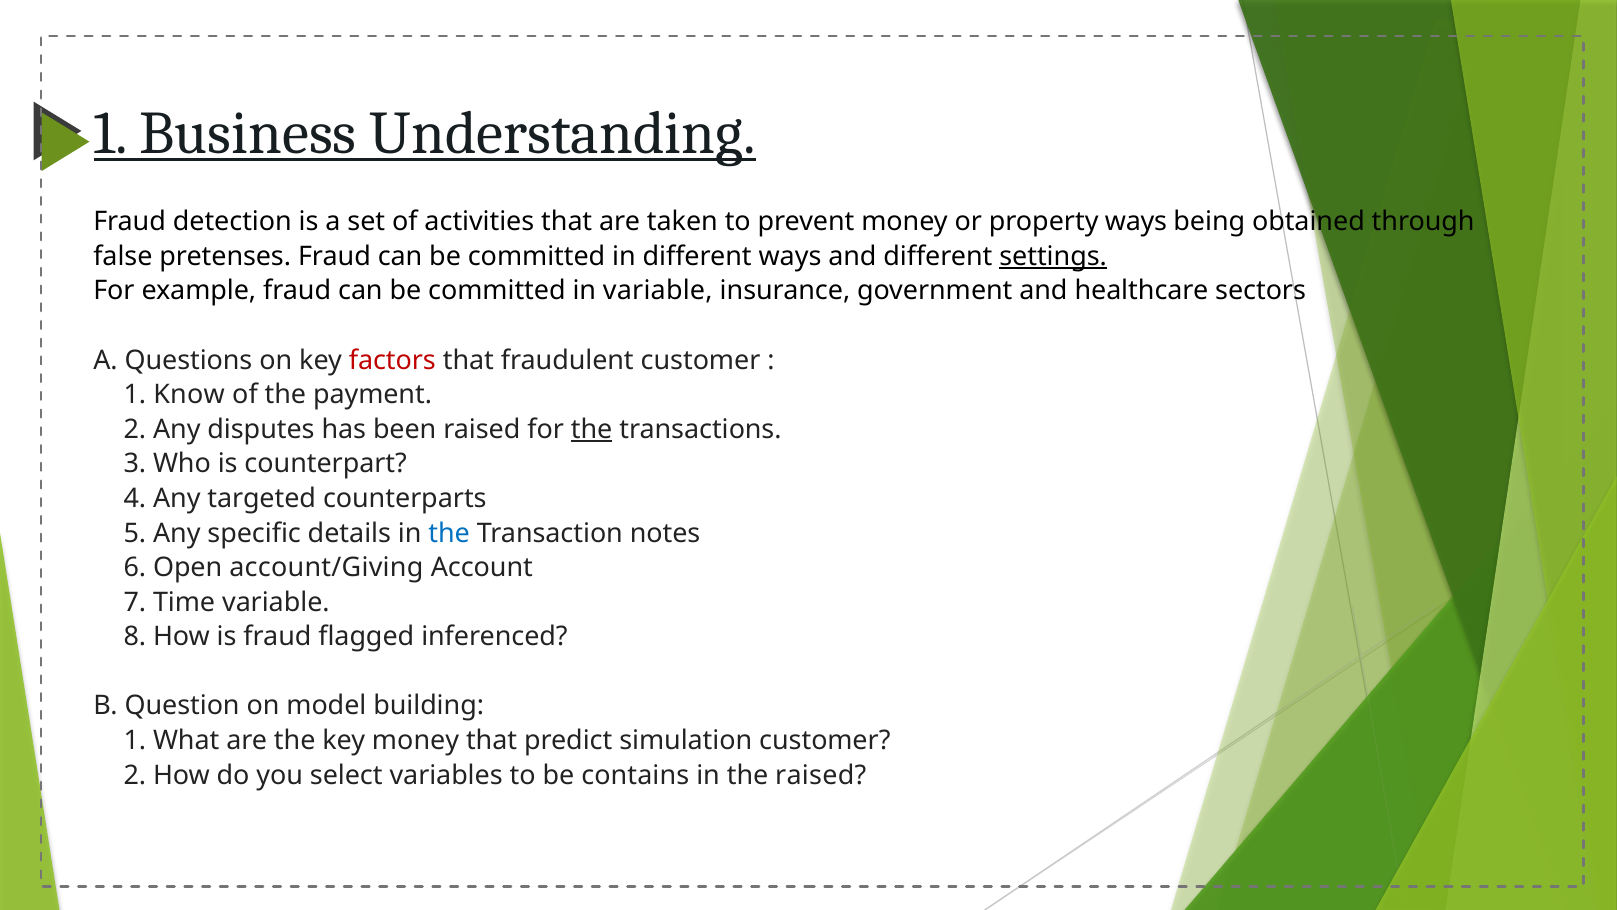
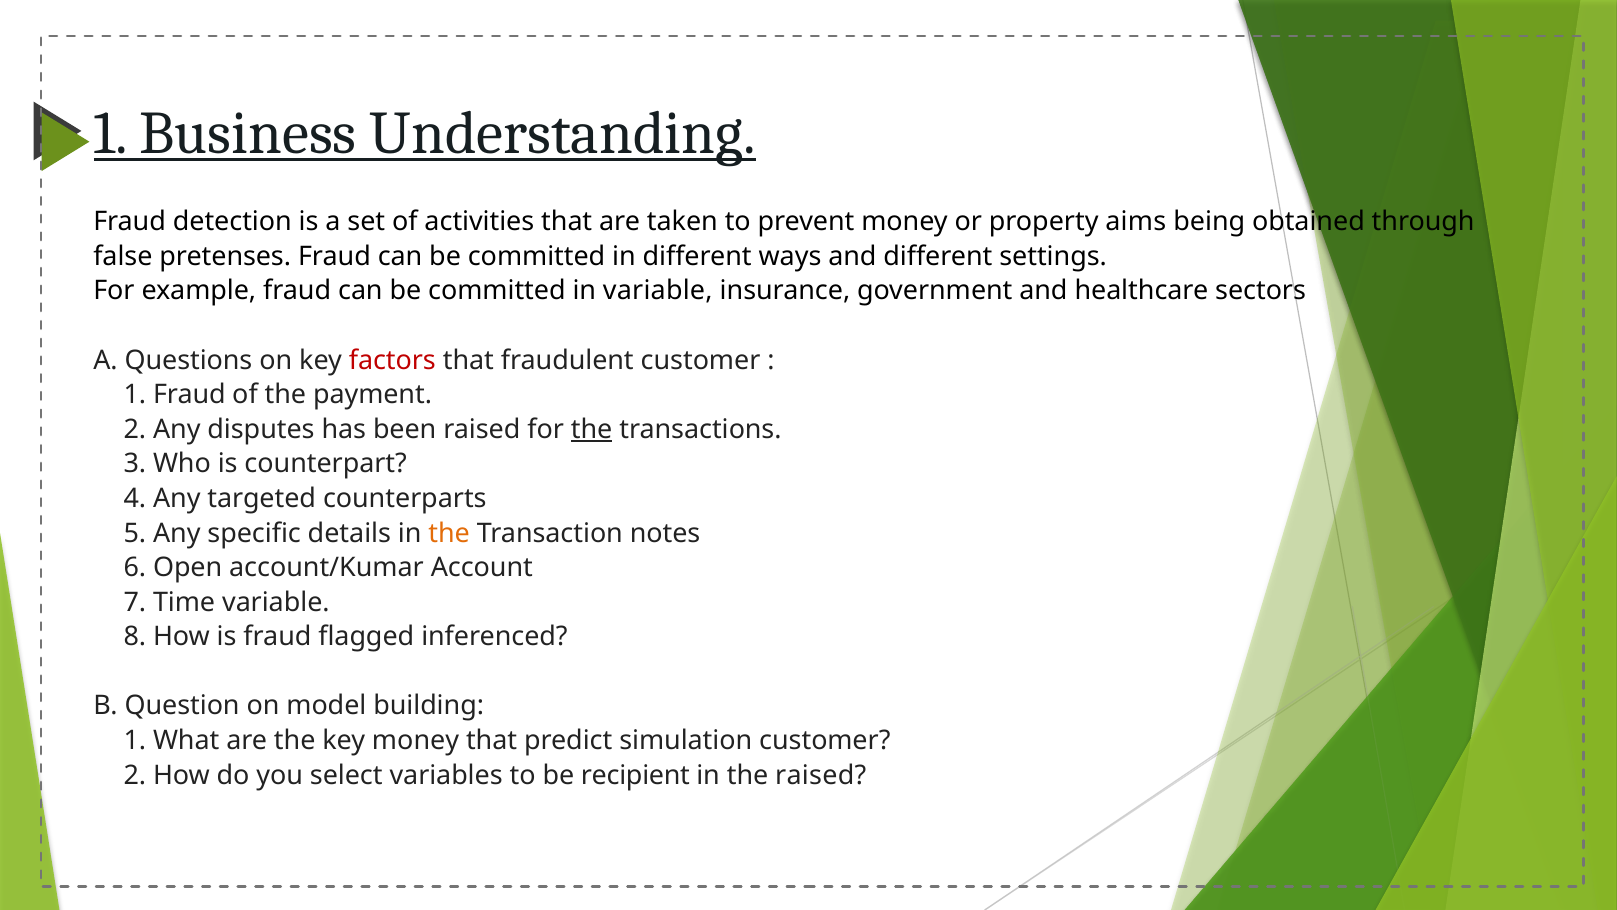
property ways: ways -> aims
settings underline: present -> none
1 Know: Know -> Fraud
the at (449, 533) colour: blue -> orange
account/Giving: account/Giving -> account/Kumar
contains: contains -> recipient
